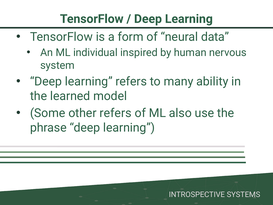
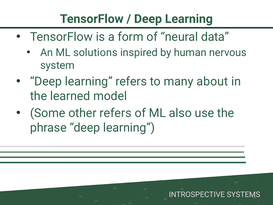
individual: individual -> solutions
ability: ability -> about
